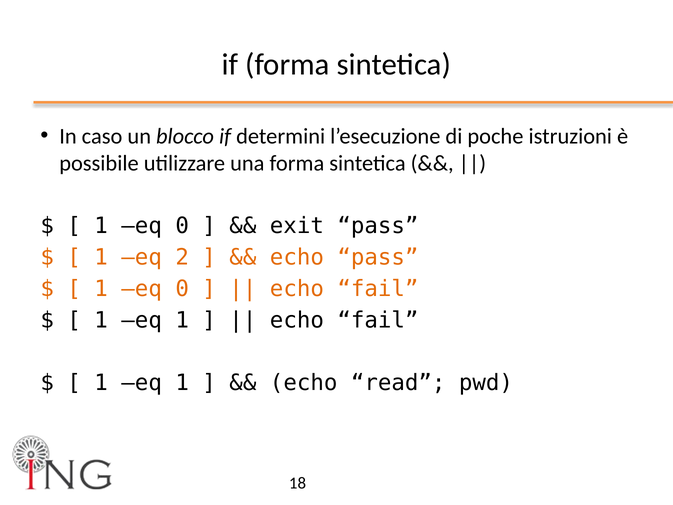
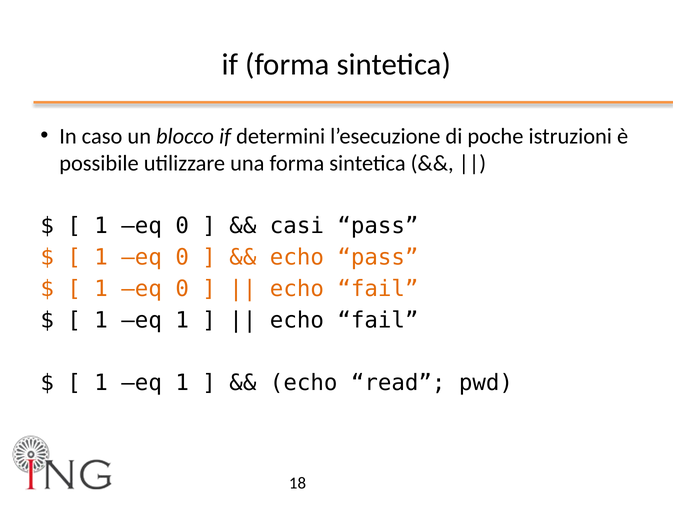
exit: exit -> casi
2 at (182, 257): 2 -> 0
